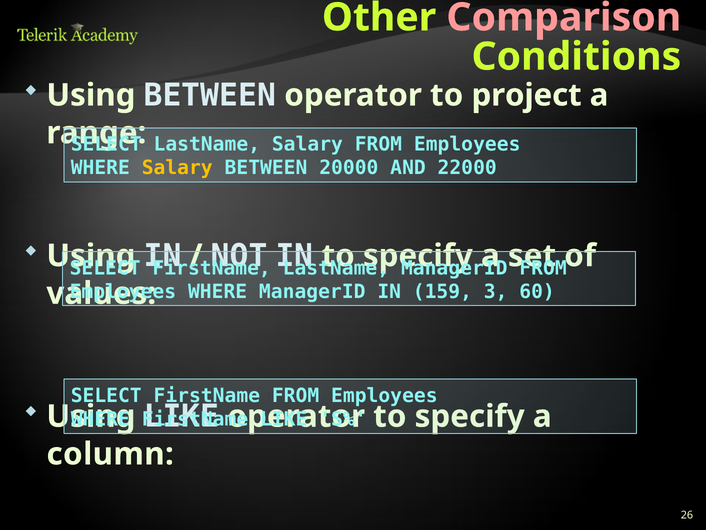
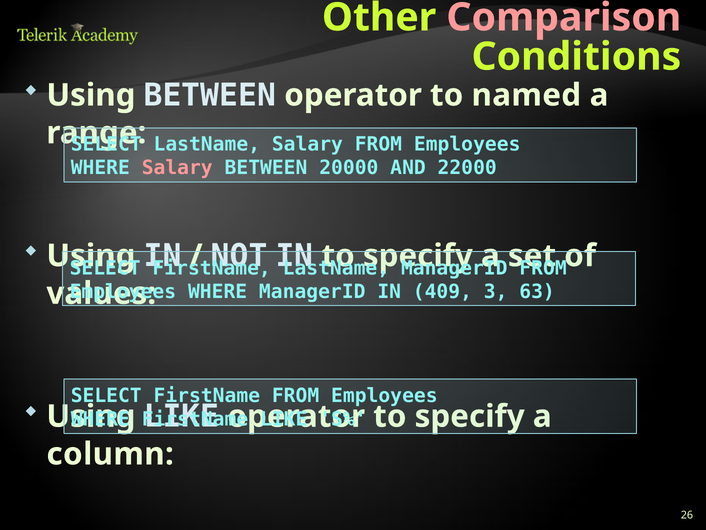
project: project -> named
Salary at (177, 168) colour: yellow -> pink
159: 159 -> 409
60: 60 -> 63
